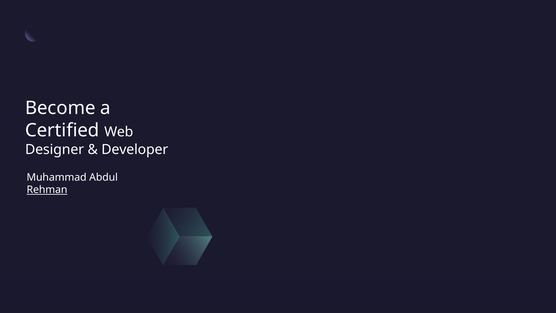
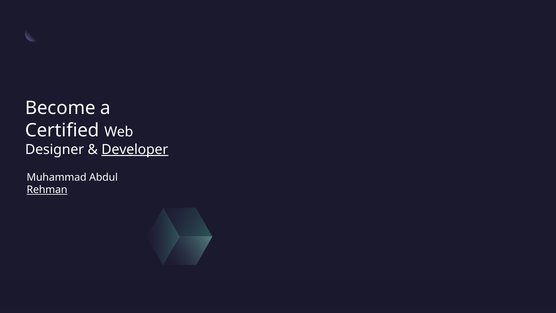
Developer underline: none -> present
